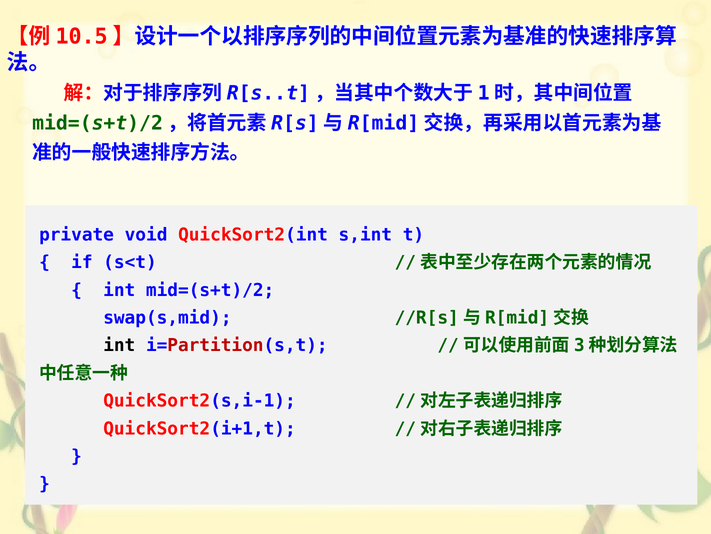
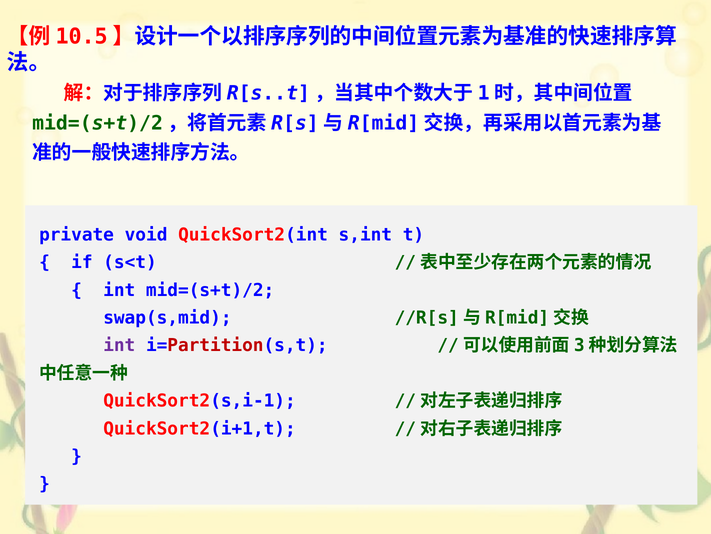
int at (119, 345) colour: black -> purple
